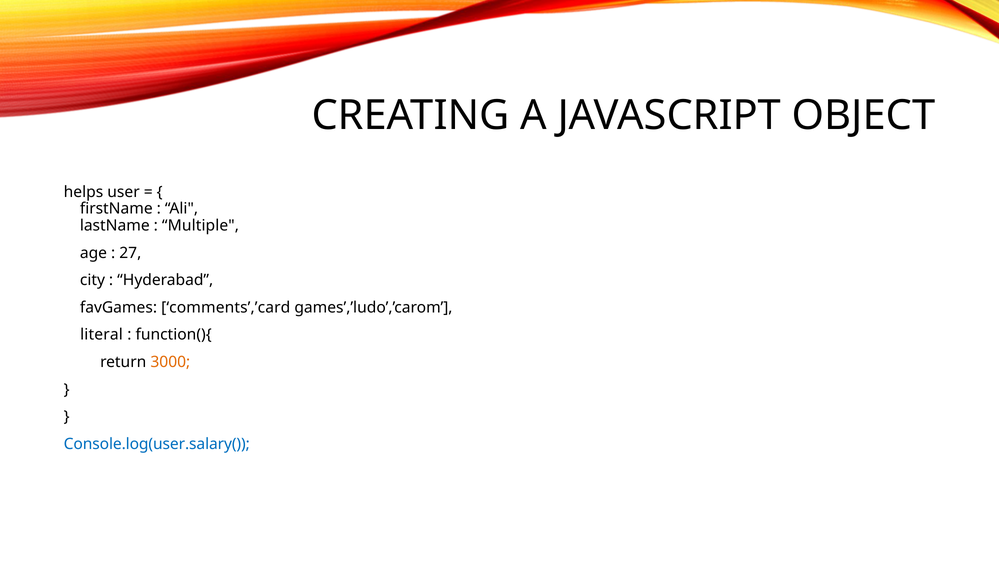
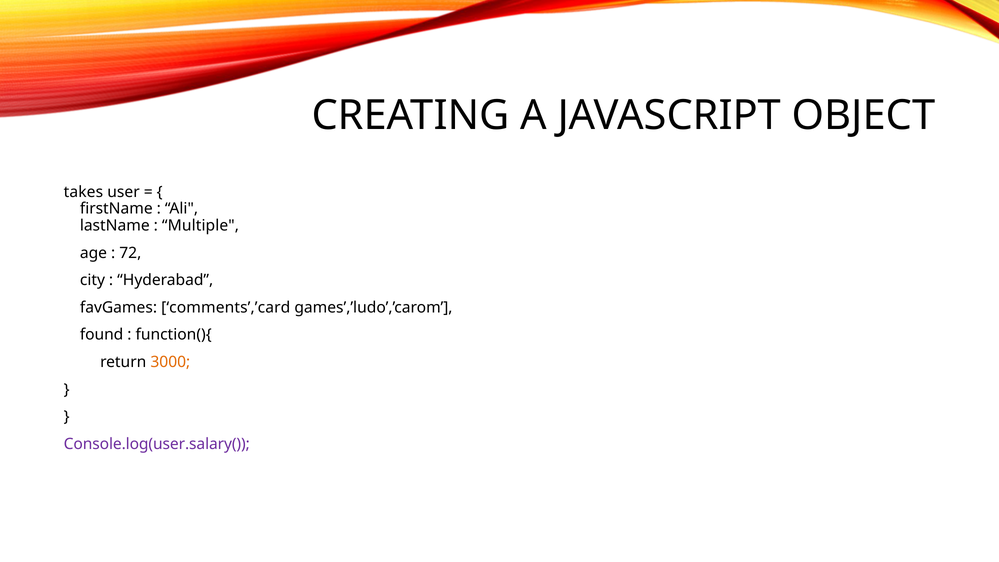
helps: helps -> takes
27: 27 -> 72
literal: literal -> found
Console.log(user.salary( colour: blue -> purple
